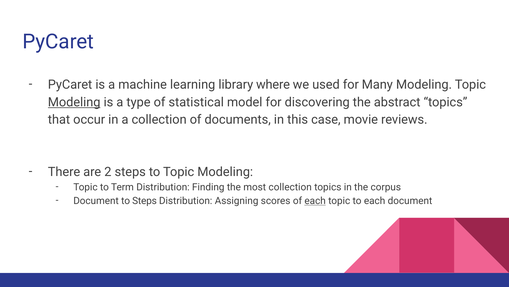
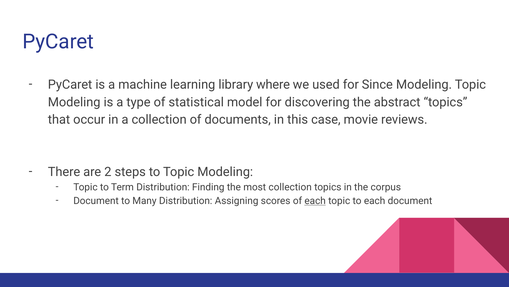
Many: Many -> Since
Modeling at (74, 102) underline: present -> none
to Steps: Steps -> Many
